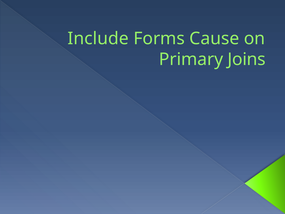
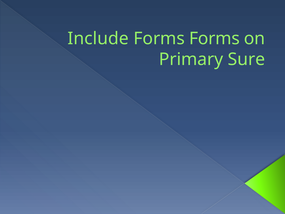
Forms Cause: Cause -> Forms
Joins: Joins -> Sure
